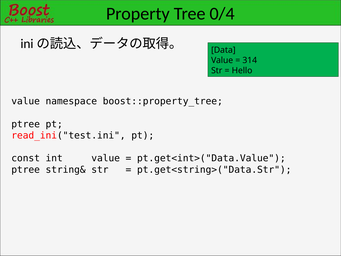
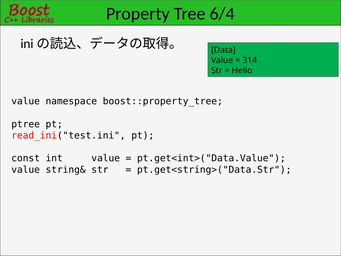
0/4: 0/4 -> 6/4
ptree at (26, 169): ptree -> value
